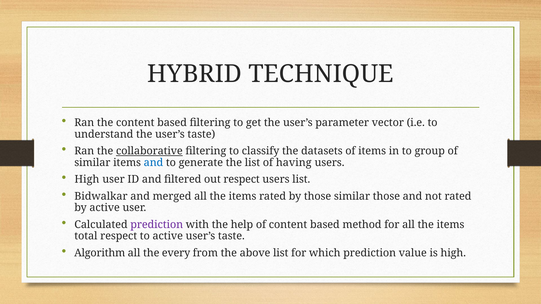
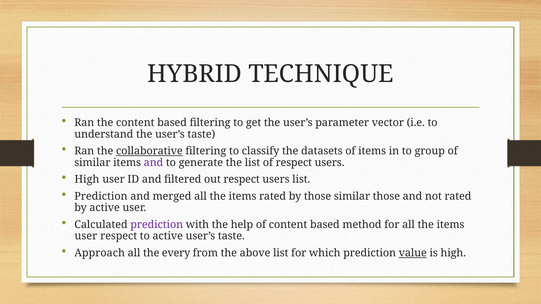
and at (153, 163) colour: blue -> purple
of having: having -> respect
Bidwalkar at (101, 196): Bidwalkar -> Prediction
total at (86, 236): total -> user
Algorithm: Algorithm -> Approach
value underline: none -> present
